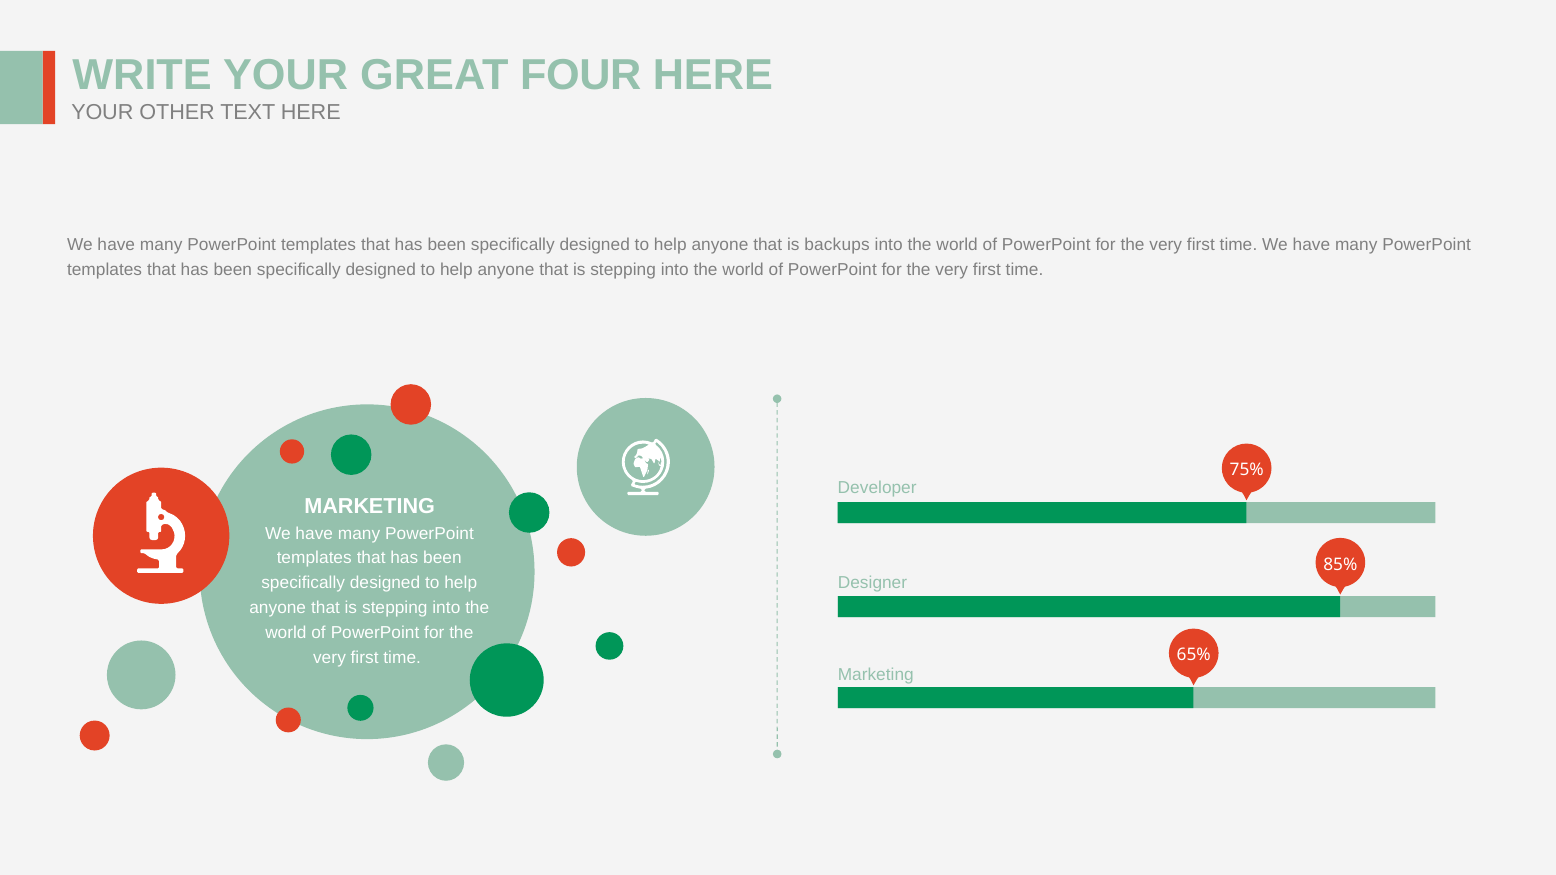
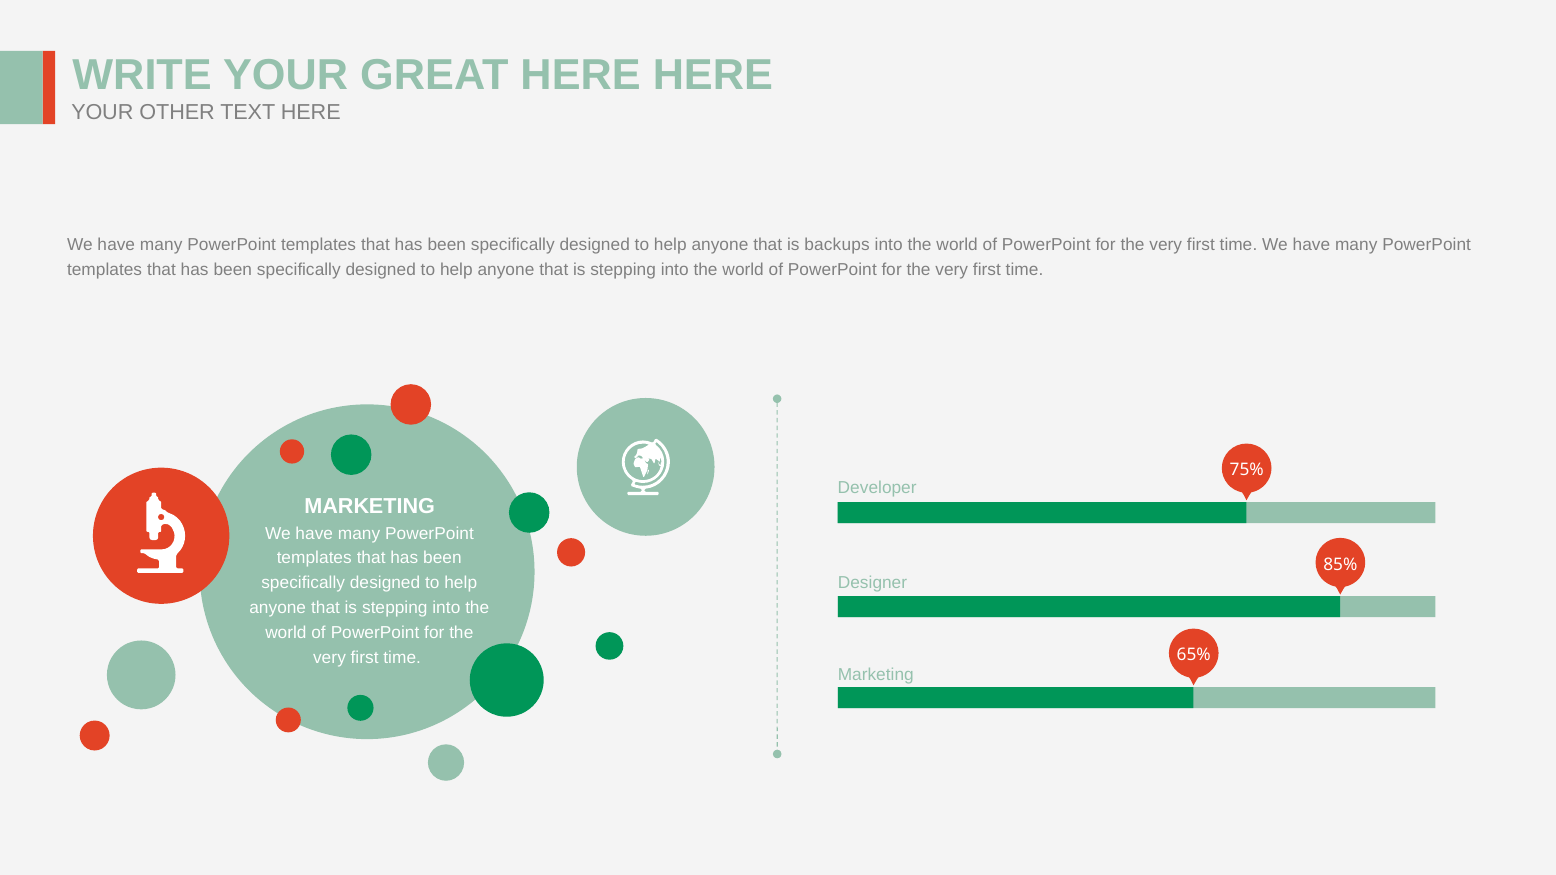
GREAT FOUR: FOUR -> HERE
